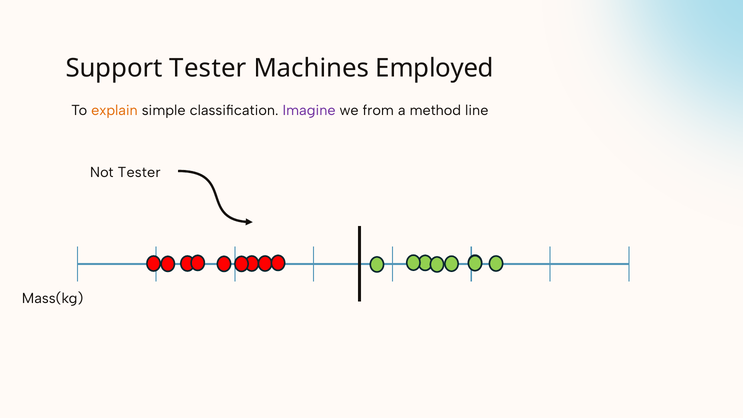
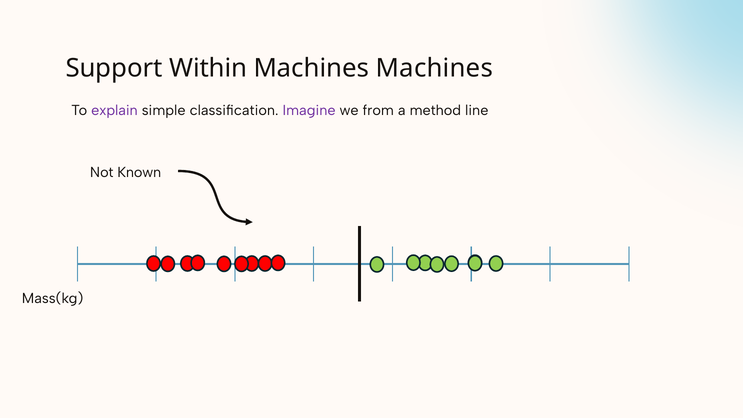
Support Tester: Tester -> Within
Machines Employed: Employed -> Machines
explain colour: orange -> purple
Not Tester: Tester -> Known
